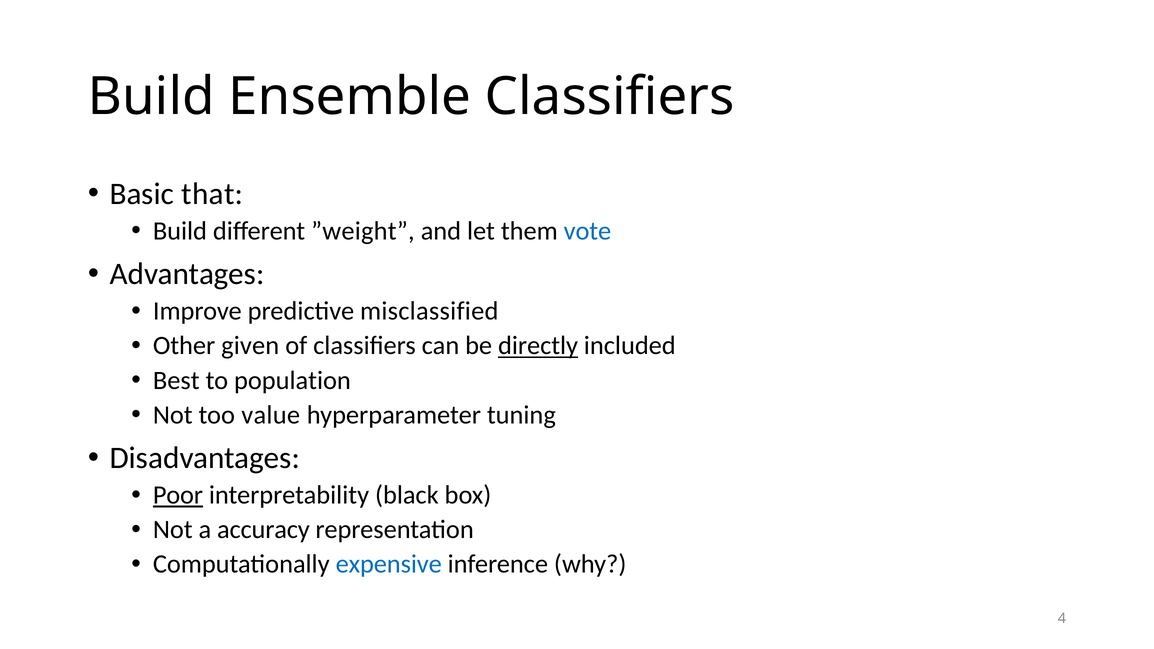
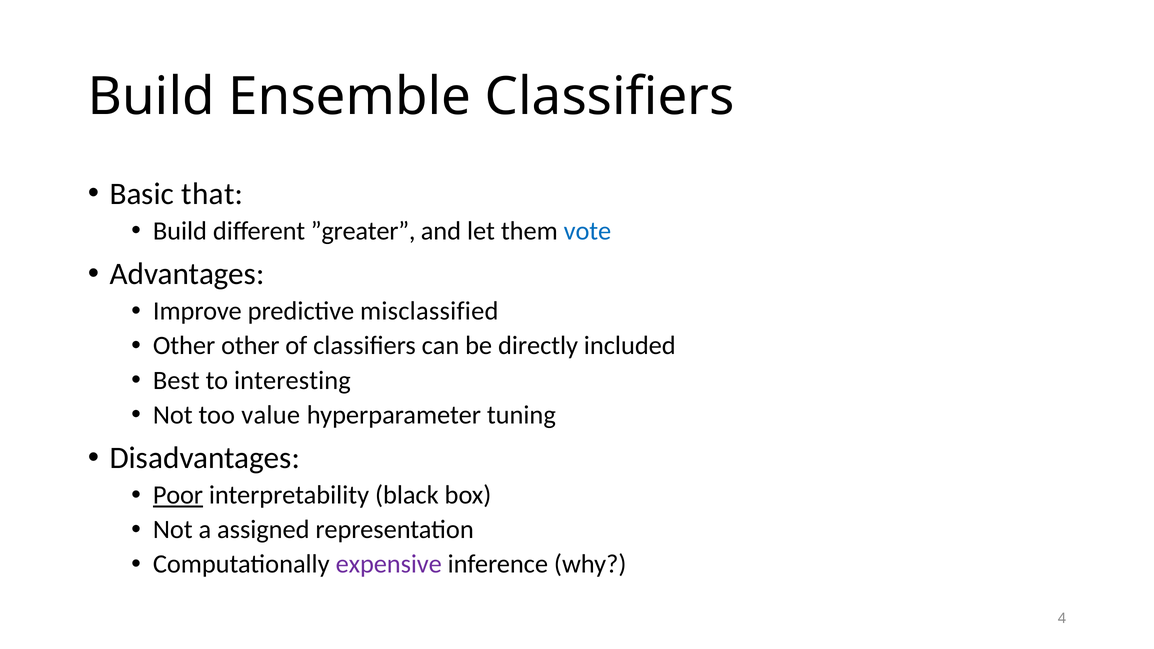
”weight: ”weight -> ”greater
Other given: given -> other
directly underline: present -> none
population: population -> interesting
accuracy: accuracy -> assigned
expensive colour: blue -> purple
